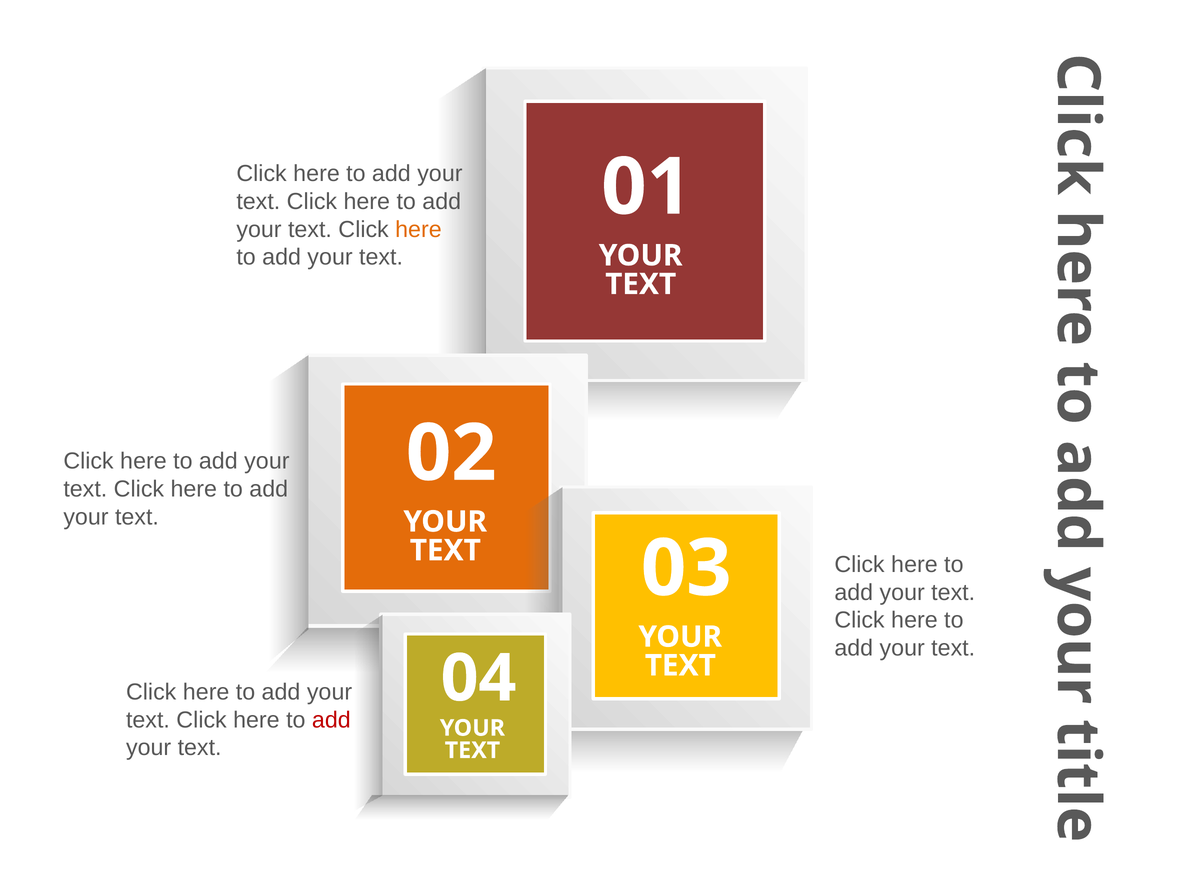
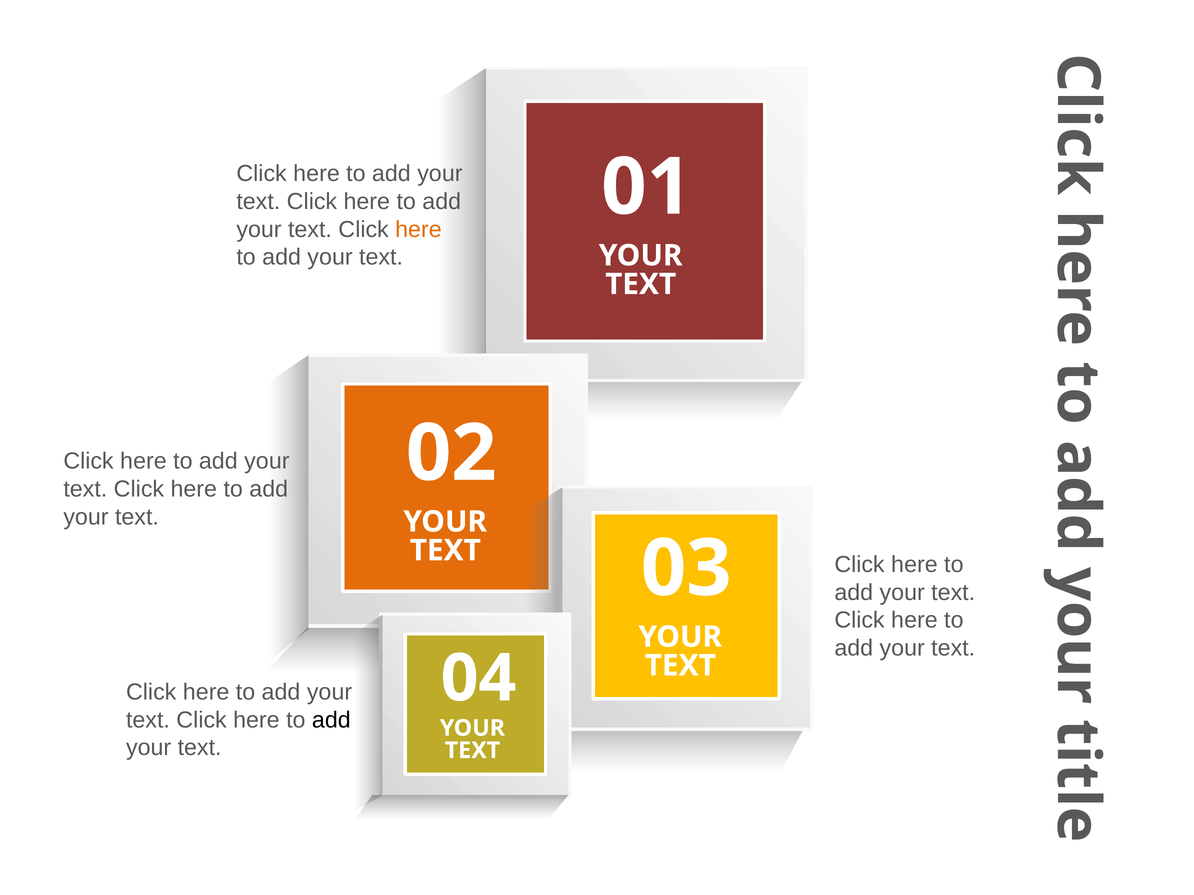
add at (331, 720) colour: red -> black
